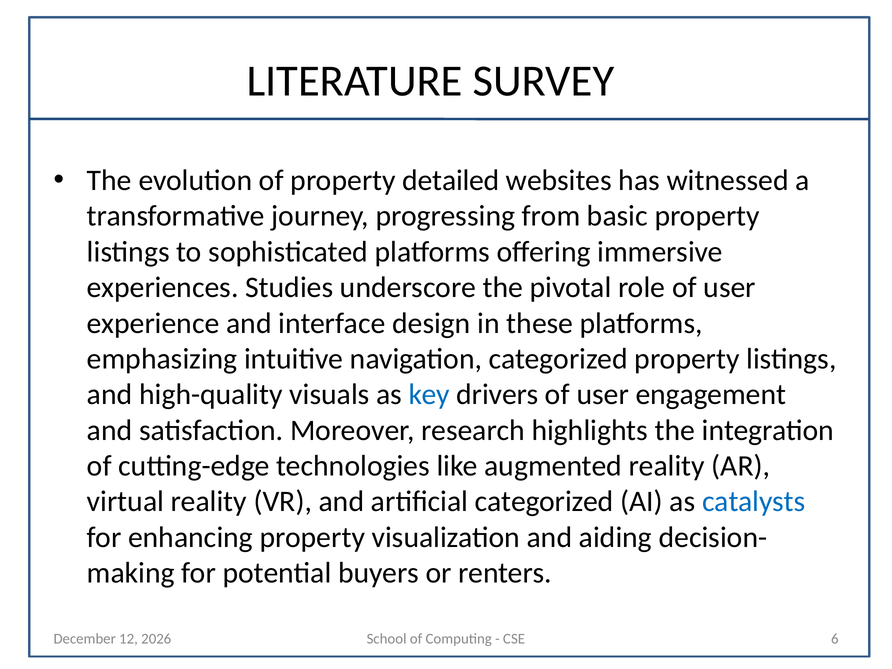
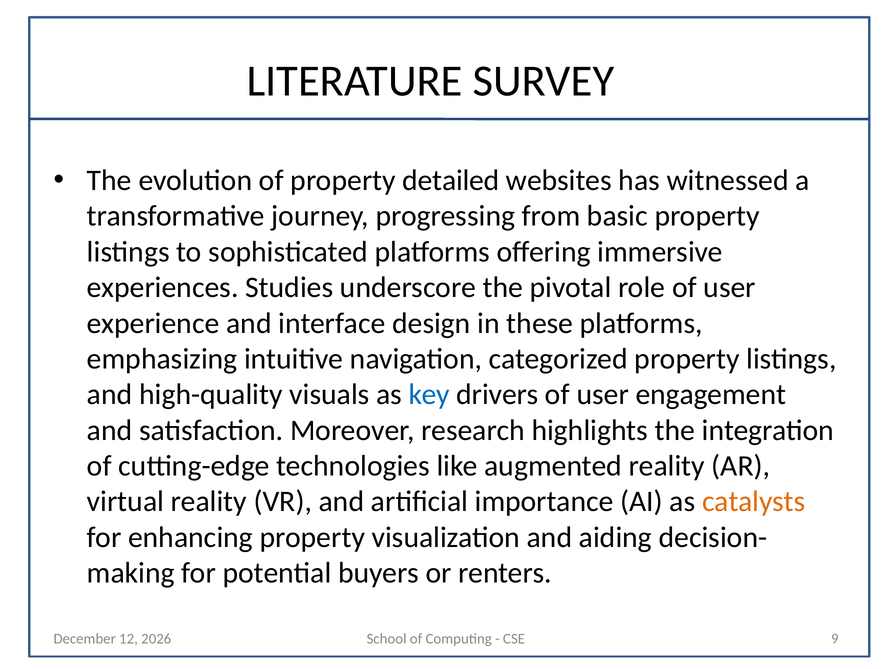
artificial categorized: categorized -> importance
catalysts colour: blue -> orange
6: 6 -> 9
